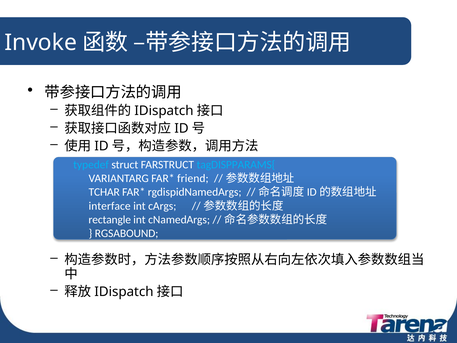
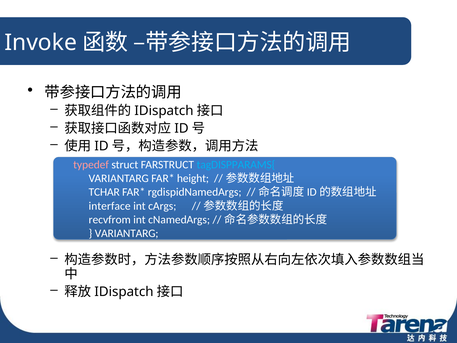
typedef colour: light blue -> pink
friend: friend -> height
rectangle: rectangle -> recvfrom
RGSABOUND at (127, 233): RGSABOUND -> VARIANTARG
